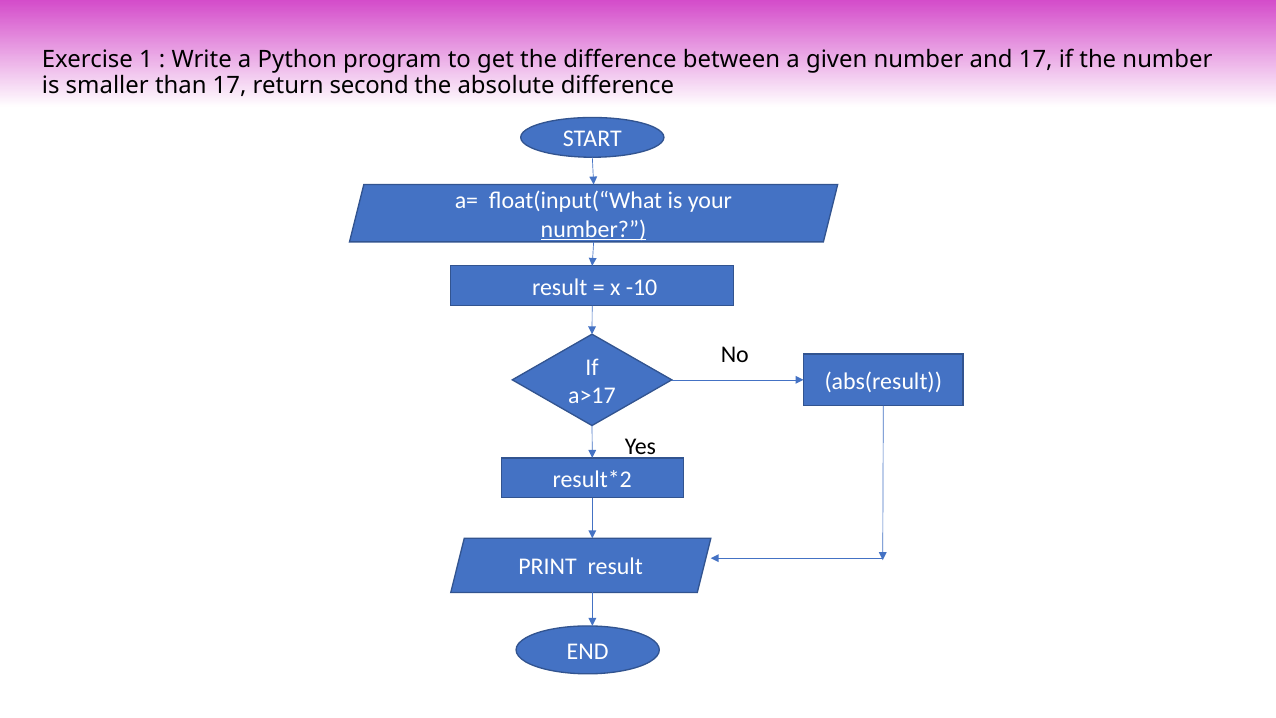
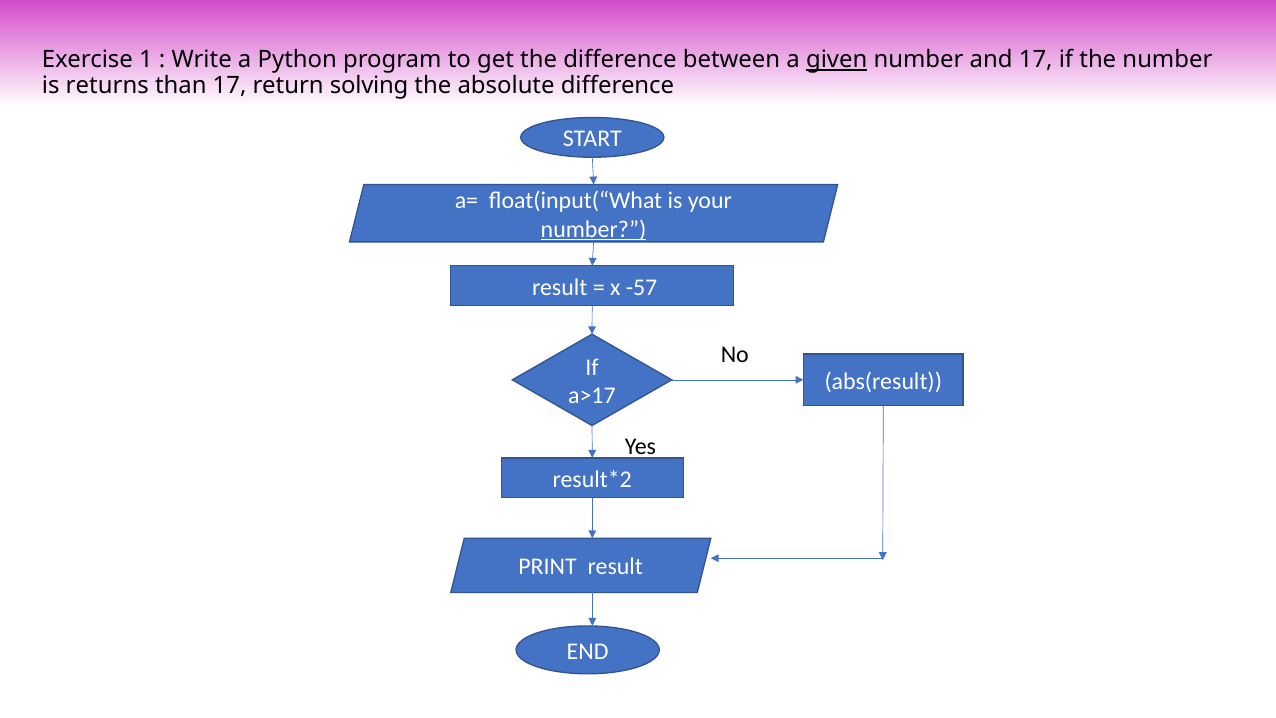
given underline: none -> present
smaller: smaller -> returns
second: second -> solving
-10: -10 -> -57
